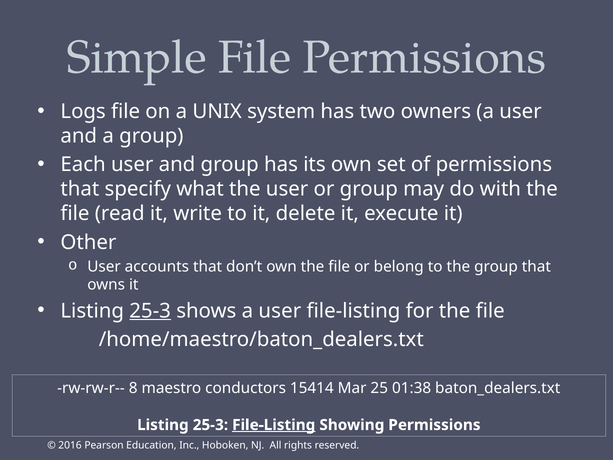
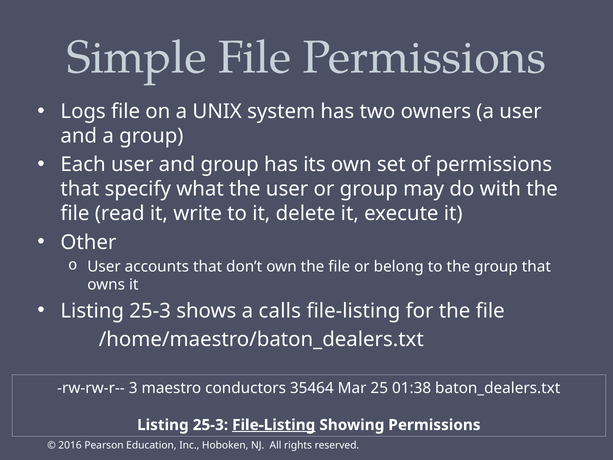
25-3 at (150, 311) underline: present -> none
shows a user: user -> calls
8: 8 -> 3
15414: 15414 -> 35464
